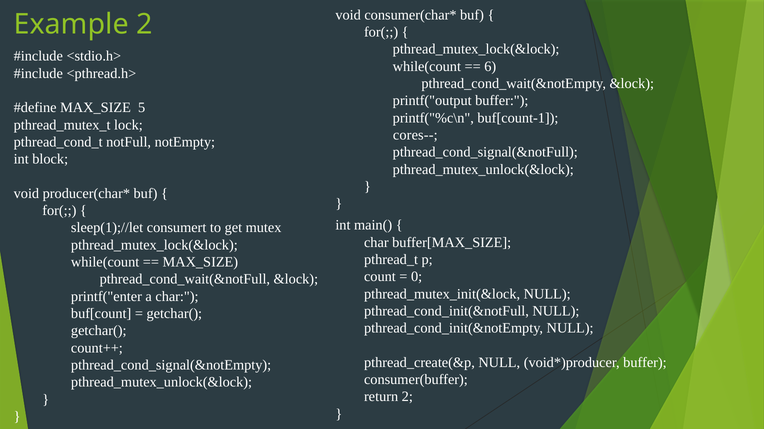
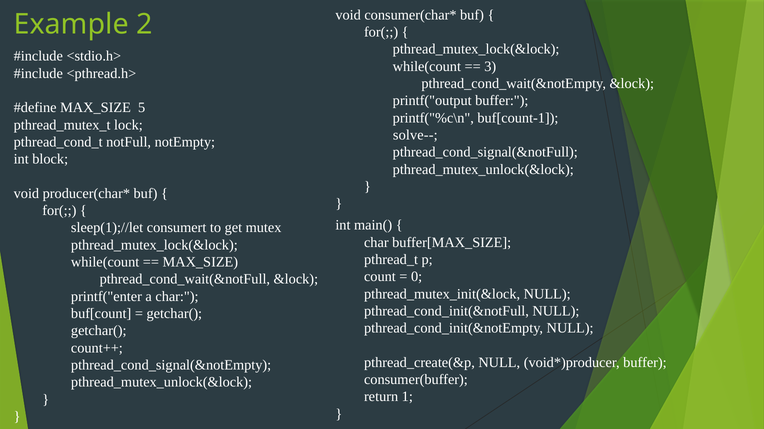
6: 6 -> 3
cores--: cores-- -> solve--
return 2: 2 -> 1
